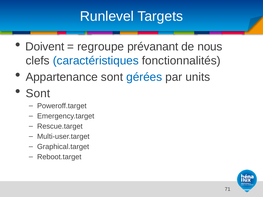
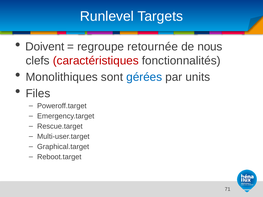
prévanant: prévanant -> retournée
caractéristiques colour: blue -> red
Appartenance: Appartenance -> Monolithiques
Sont at (38, 93): Sont -> Files
